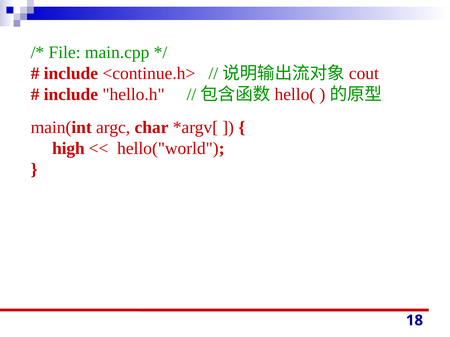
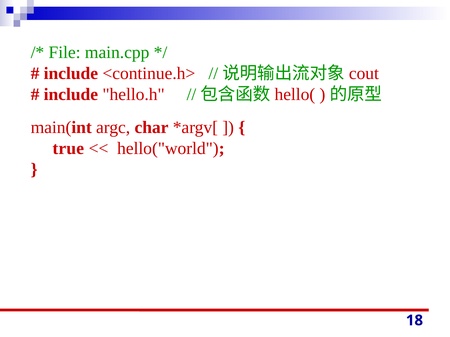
high: high -> true
